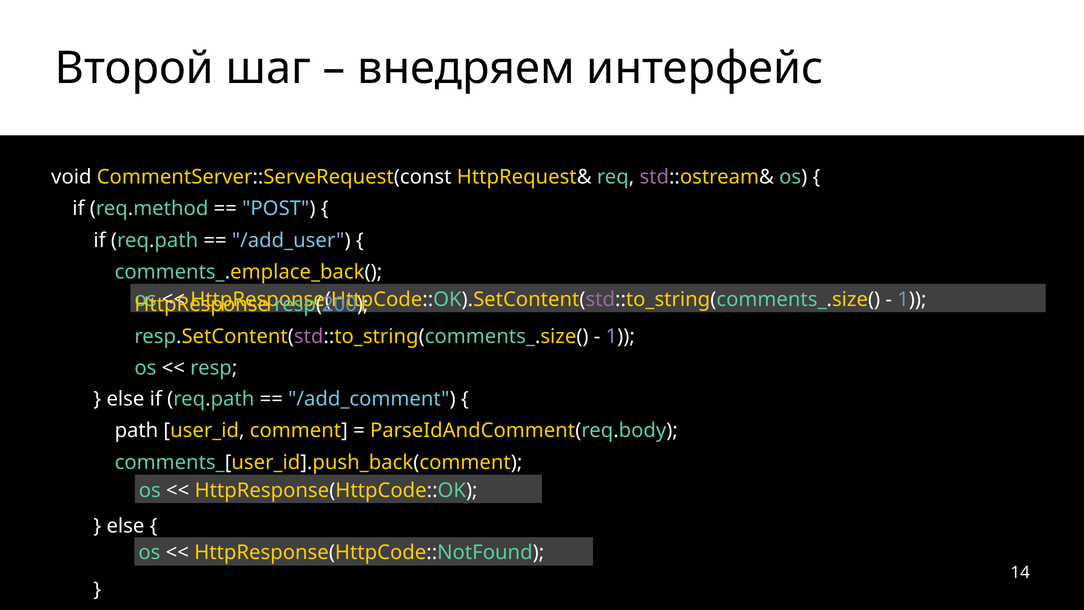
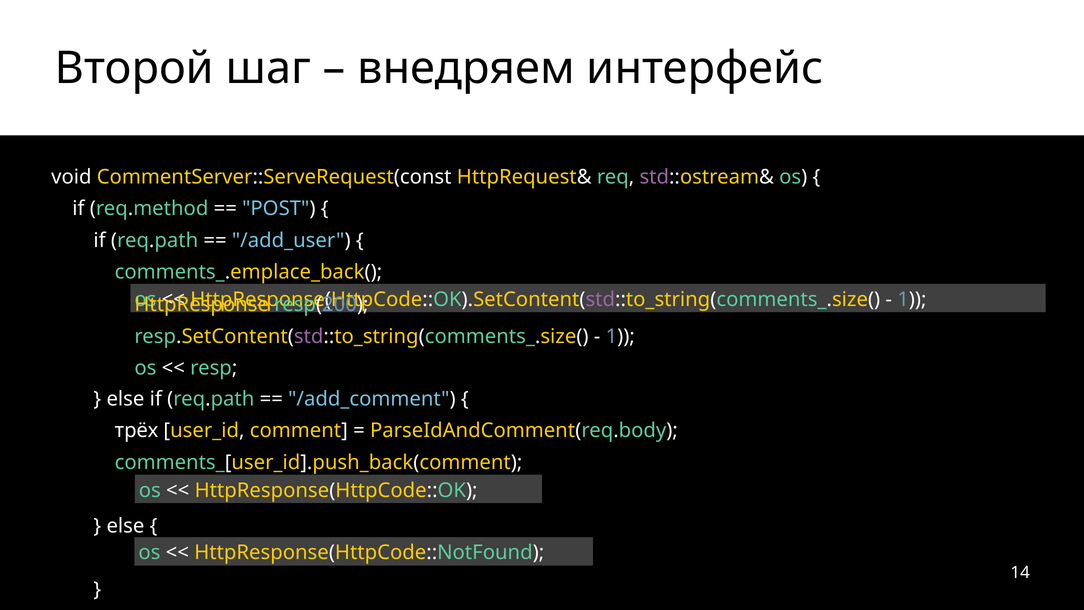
path: path -> трёх
